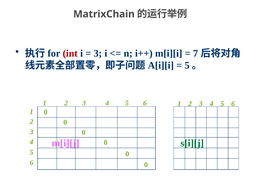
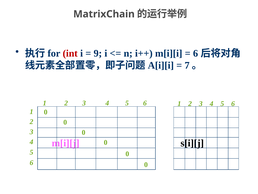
3 at (98, 53): 3 -> 9
7 at (196, 53): 7 -> 6
5 at (187, 65): 5 -> 7
s[i][j colour: green -> black
